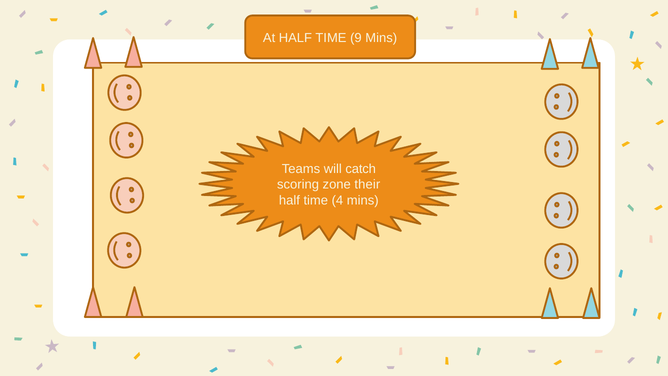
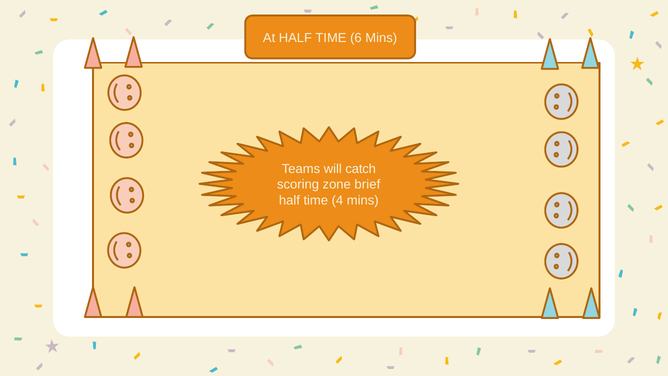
9: 9 -> 6
their: their -> brief
